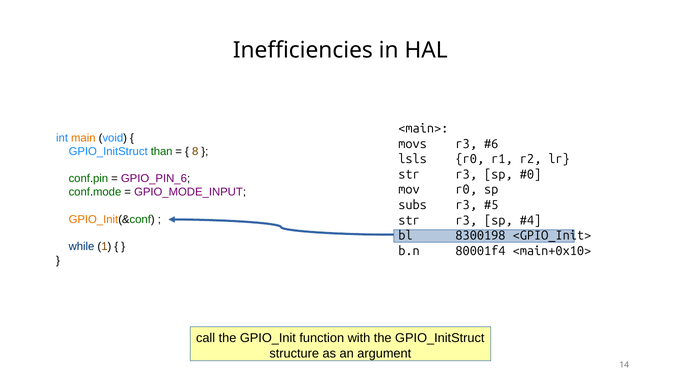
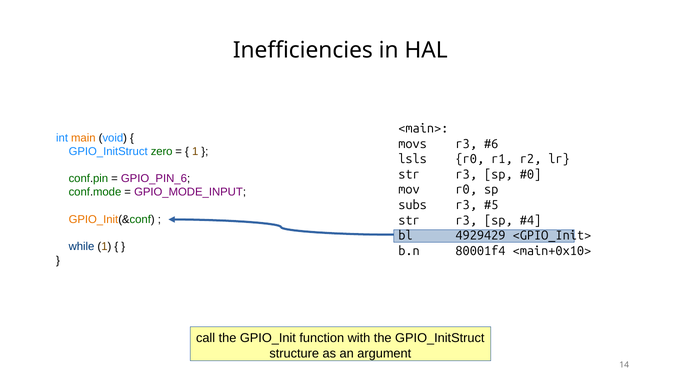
than: than -> zero
8 at (195, 151): 8 -> 1
8300198: 8300198 -> 4929429
